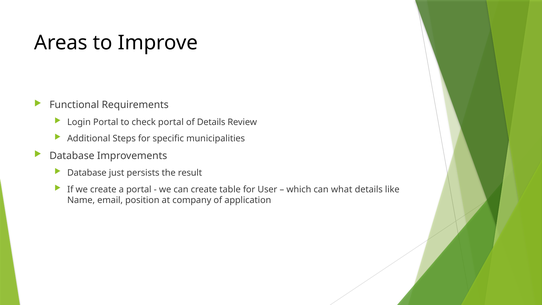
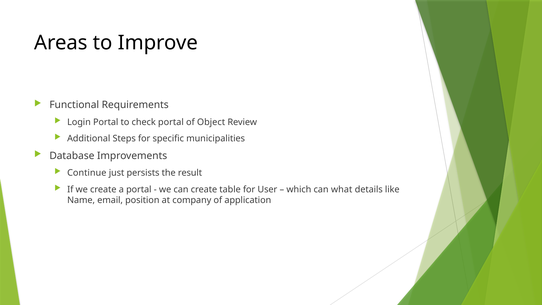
of Details: Details -> Object
Database at (87, 173): Database -> Continue
